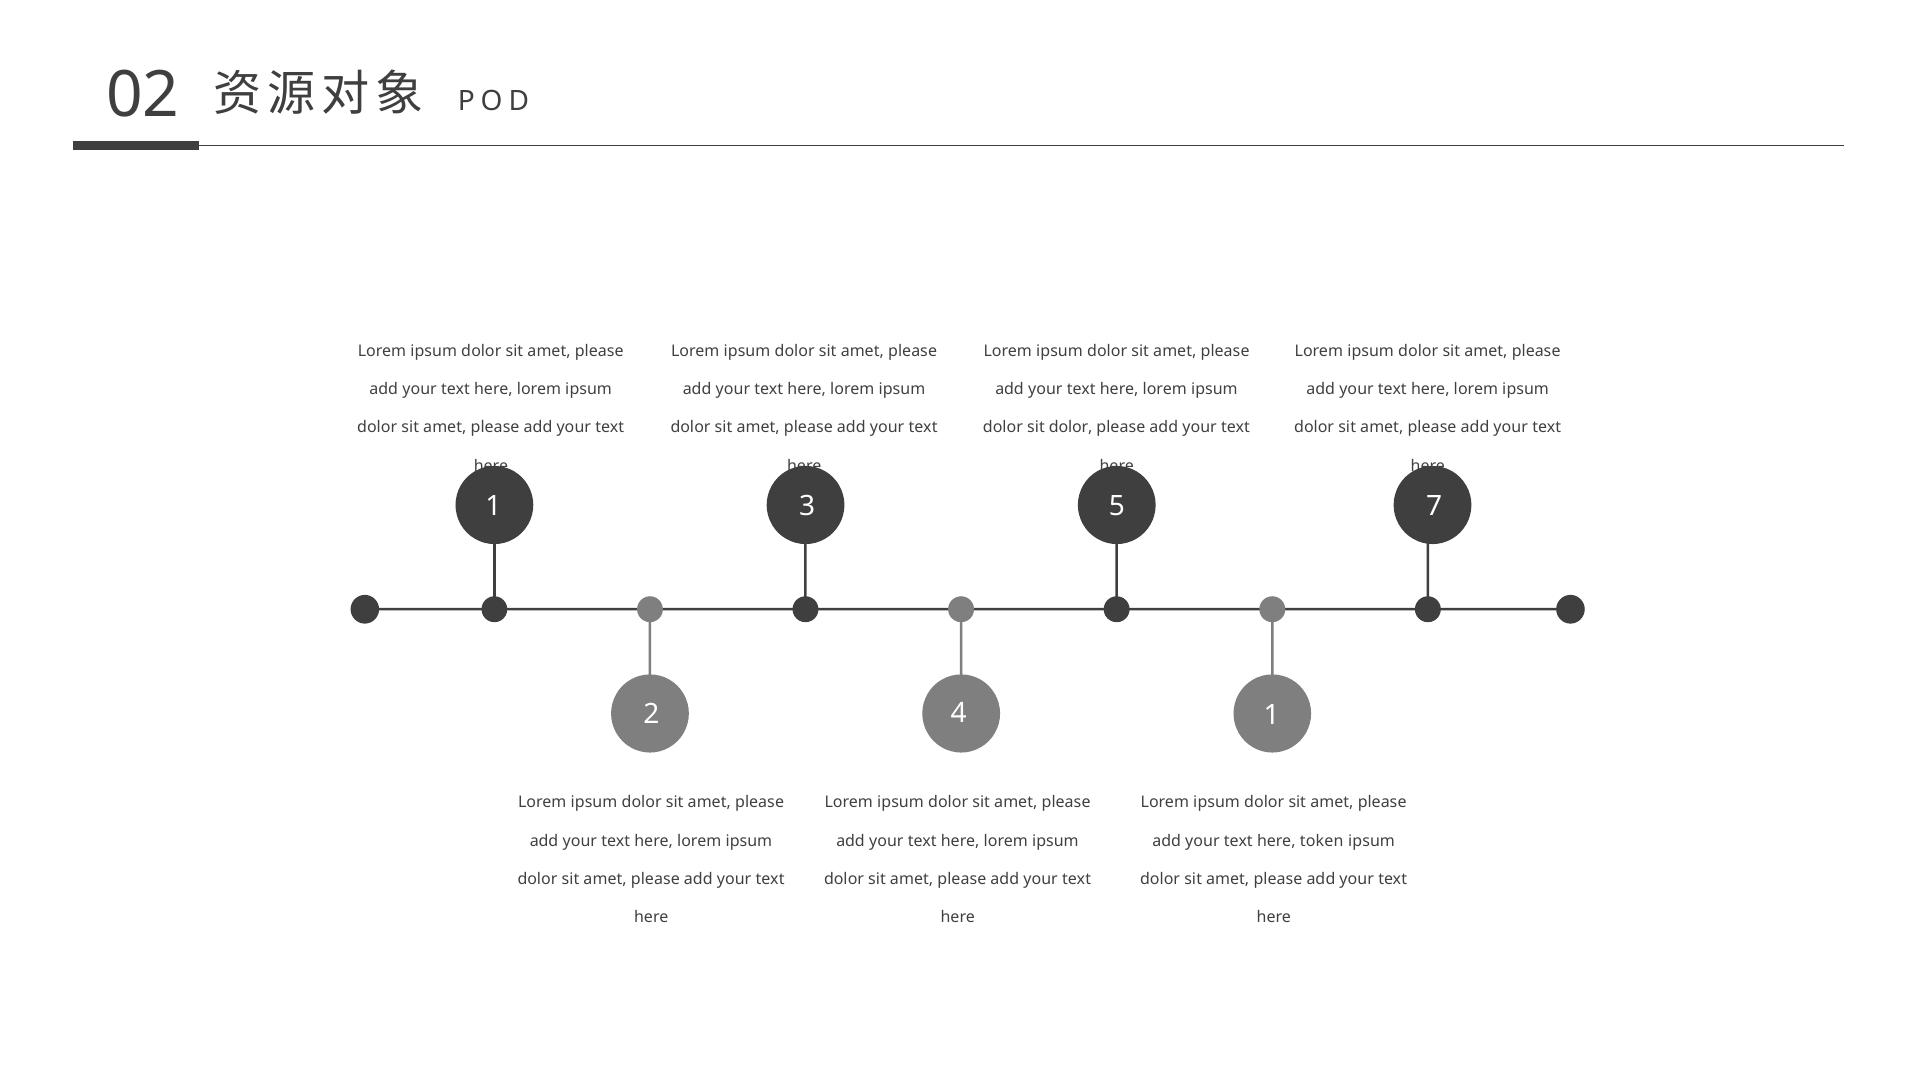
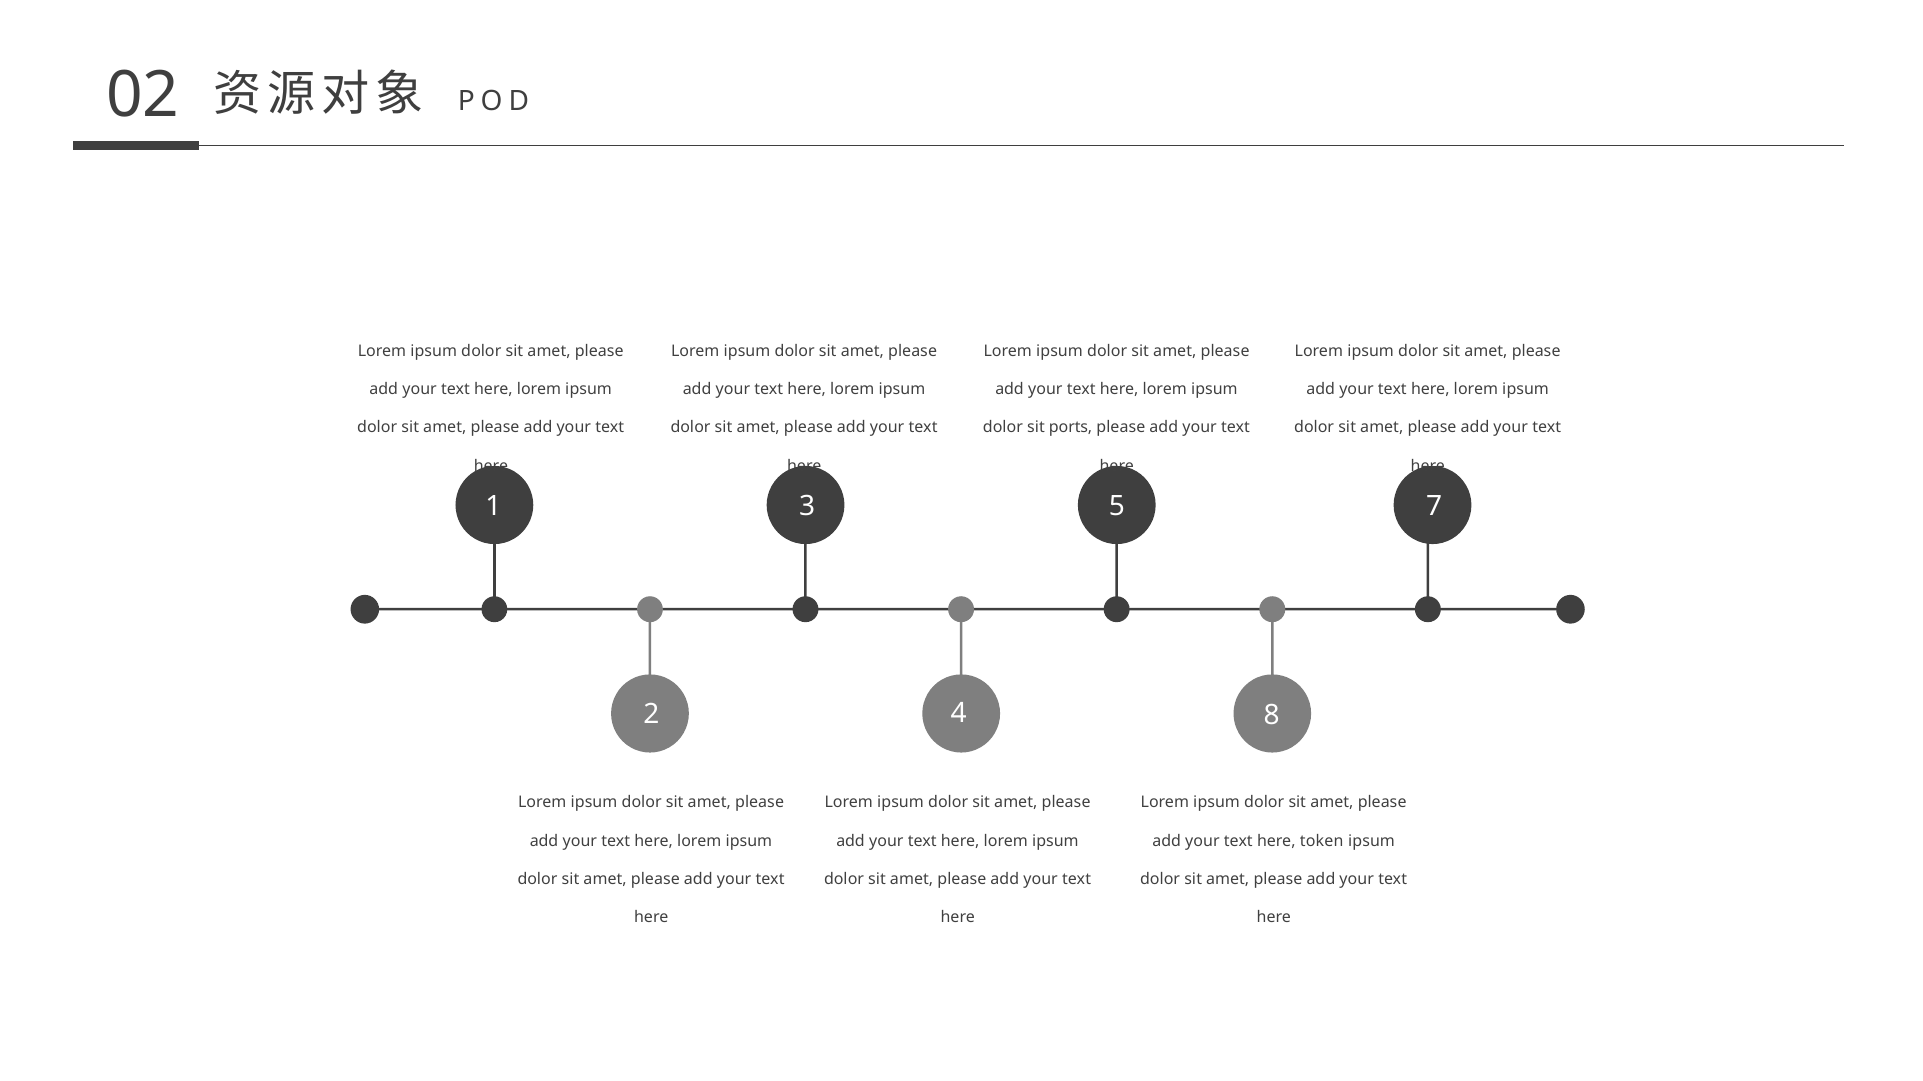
sit dolor: dolor -> ports
4 1: 1 -> 8
